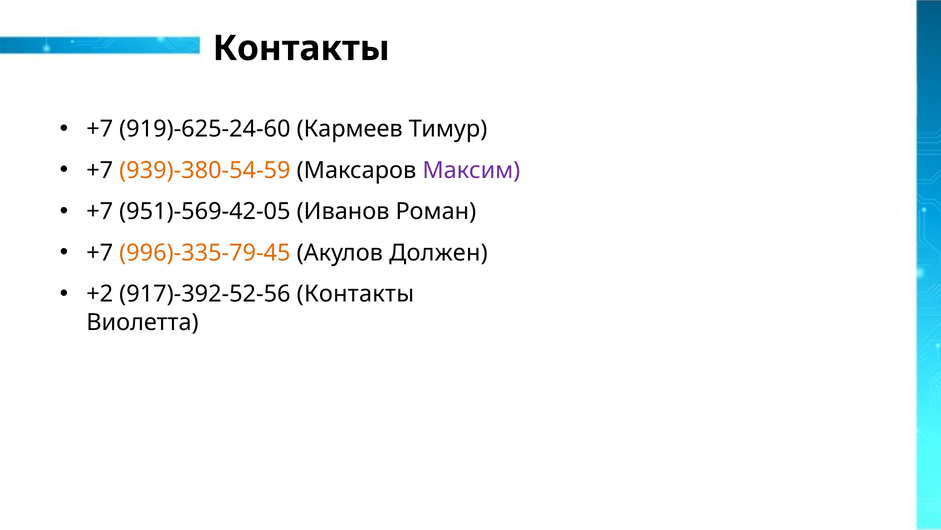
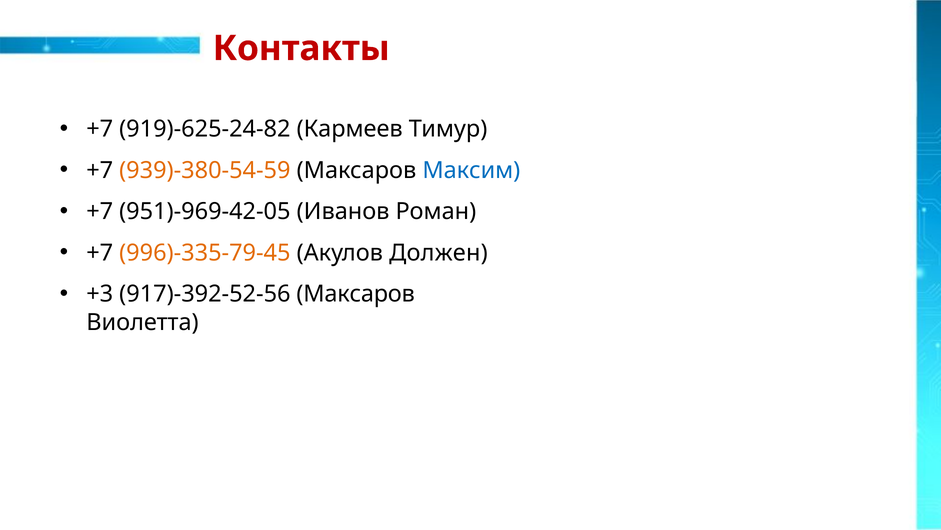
Контакты at (301, 48) colour: black -> red
919)-625-24-60: 919)-625-24-60 -> 919)-625-24-82
Максим colour: purple -> blue
951)-569-42-05: 951)-569-42-05 -> 951)-969-42-05
+2: +2 -> +3
917)-392-52-56 Контакты: Контакты -> Максаров
